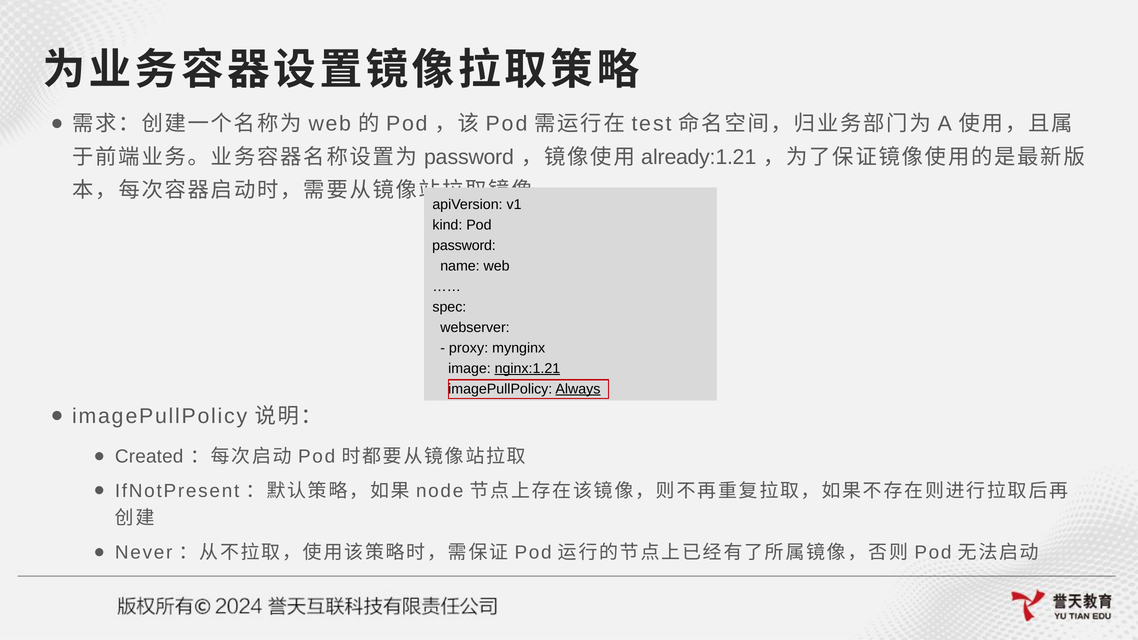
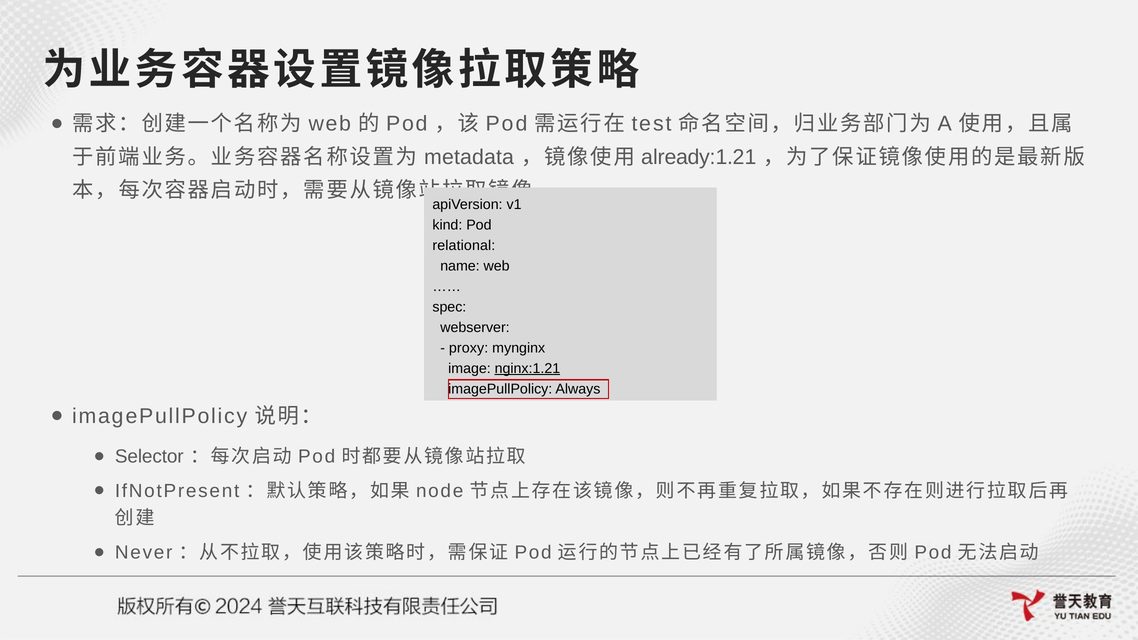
password at (469, 157): password -> metadata
password at (464, 246): password -> relational
Always underline: present -> none
Created: Created -> Selector
